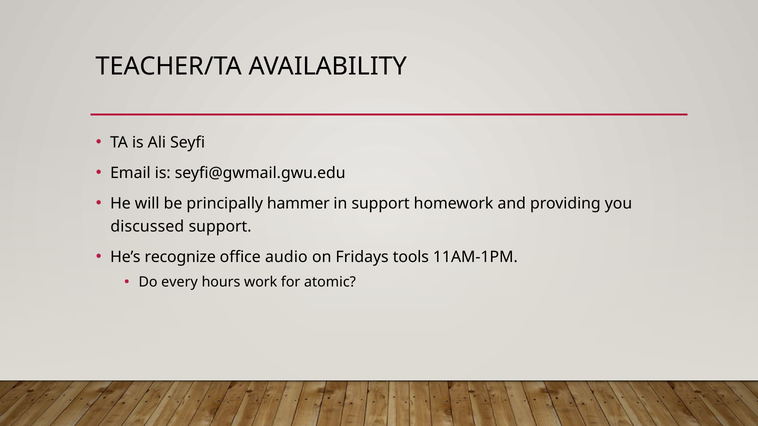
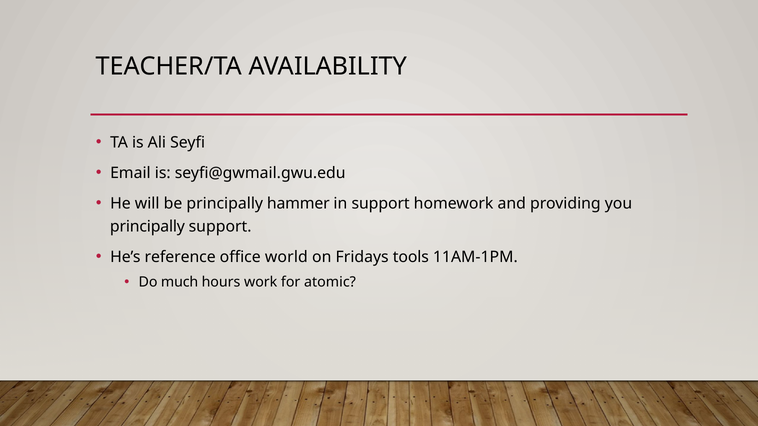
discussed at (147, 227): discussed -> principally
recognize: recognize -> reference
audio: audio -> world
every: every -> much
